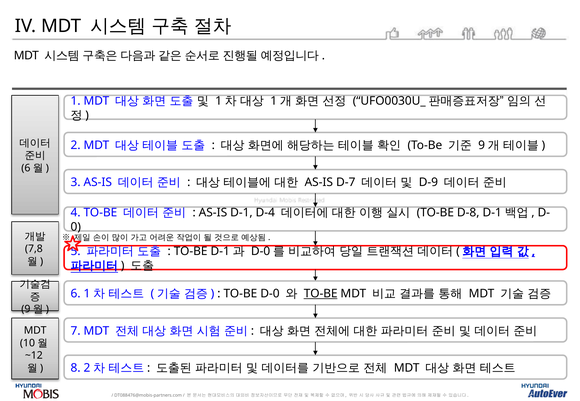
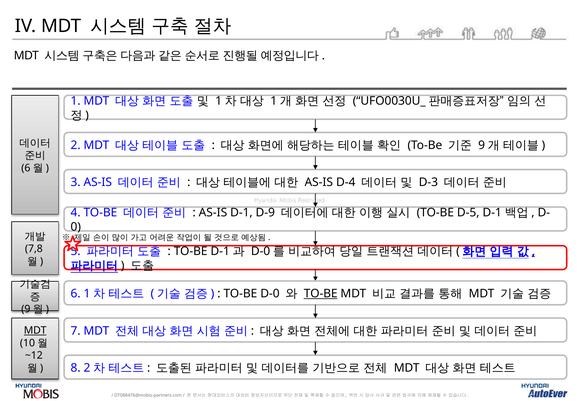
D-7: D-7 -> D-4
D-9: D-9 -> D-3
D-4: D-4 -> D-9
D-8: D-8 -> D-5
MDT at (35, 331) underline: none -> present
